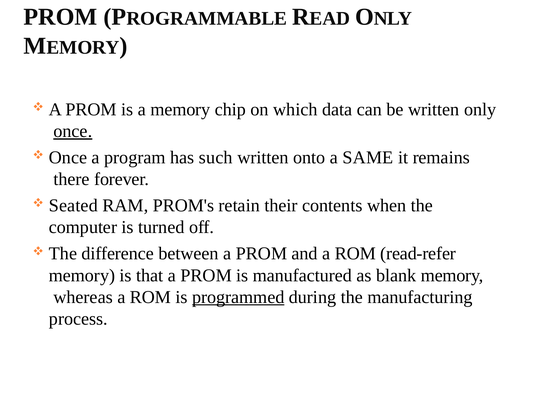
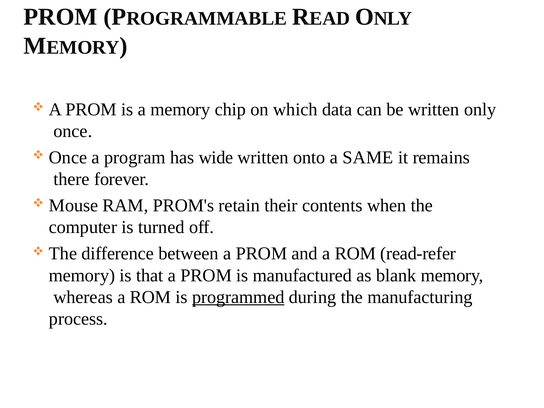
once at (73, 131) underline: present -> none
such: such -> wide
Seated: Seated -> Mouse
